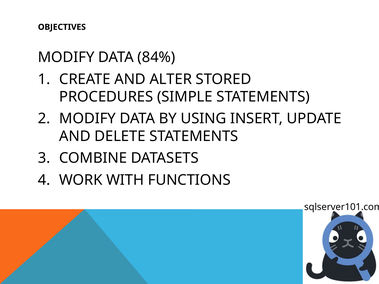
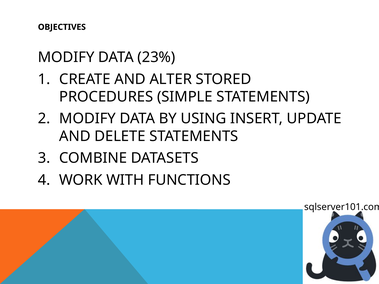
84%: 84% -> 23%
